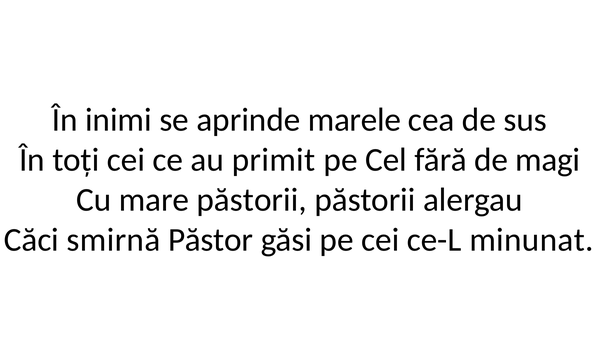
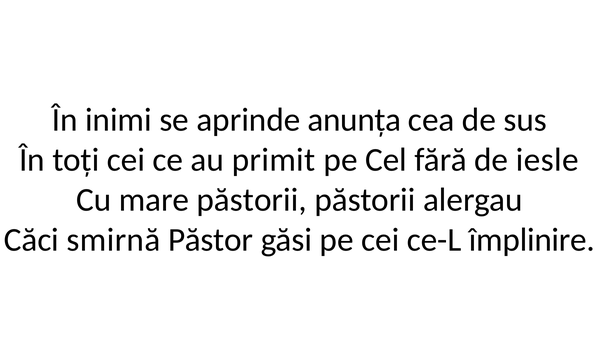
marele: marele -> anunța
magi: magi -> iesle
minunat: minunat -> împlinire
